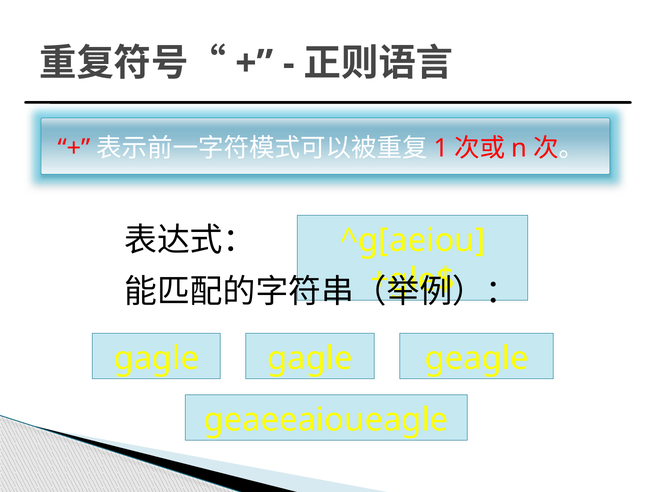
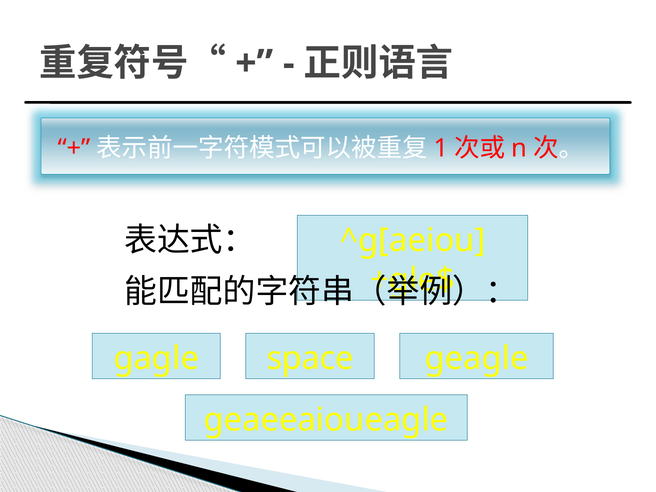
gagle gagle: gagle -> space
